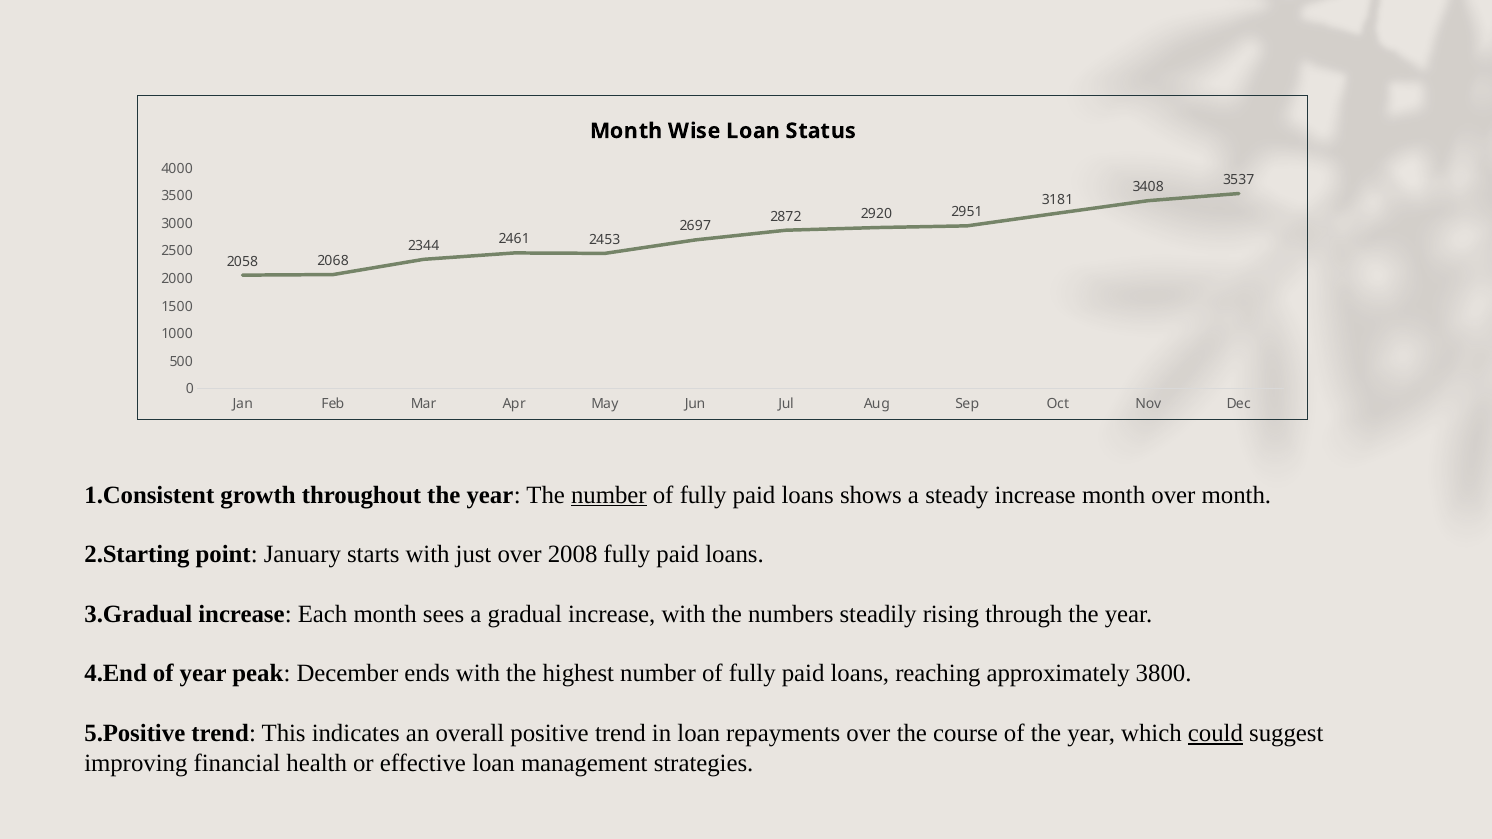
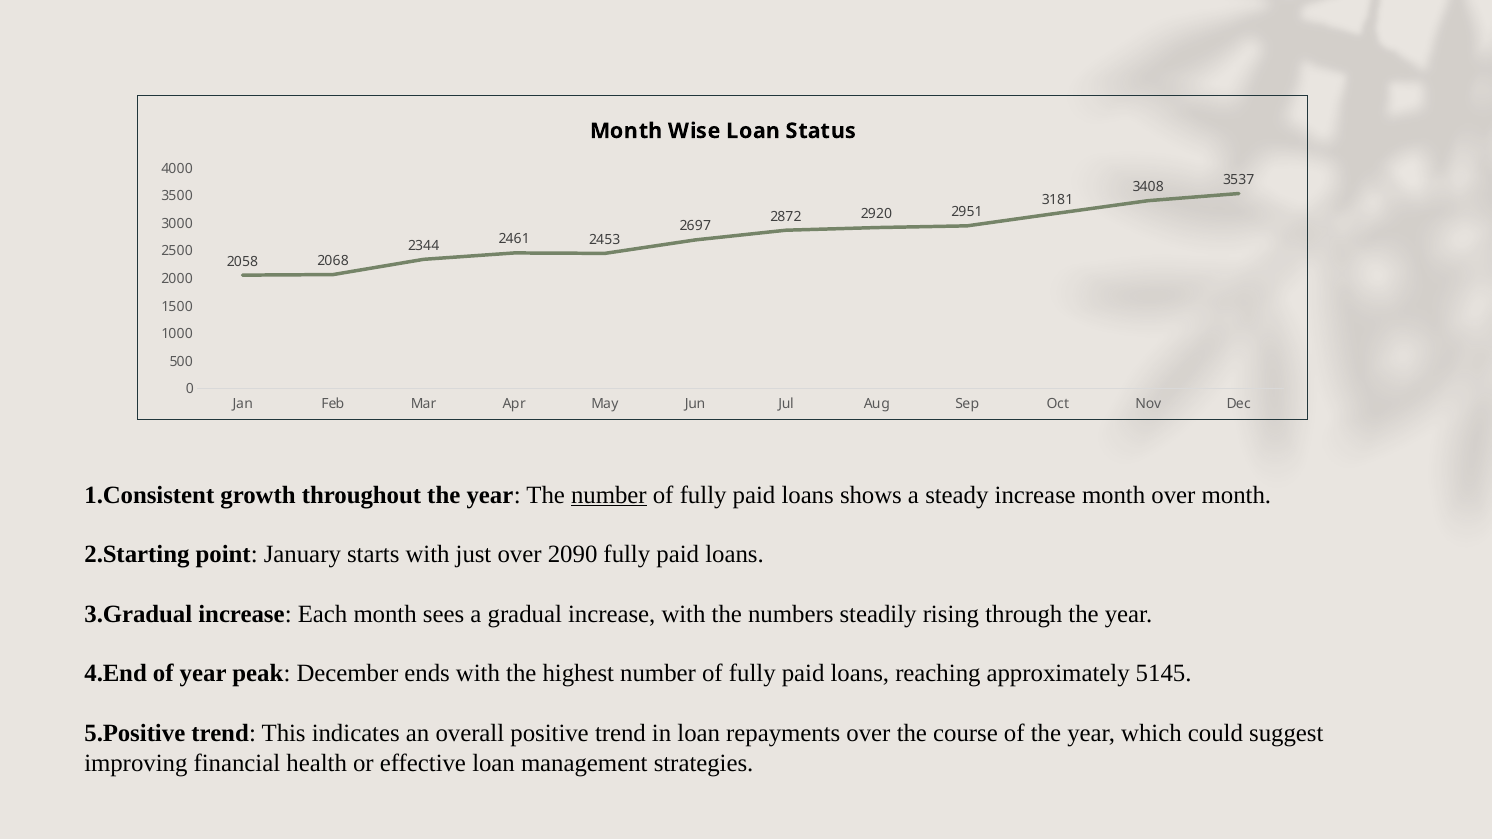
2008: 2008 -> 2090
3800: 3800 -> 5145
could underline: present -> none
